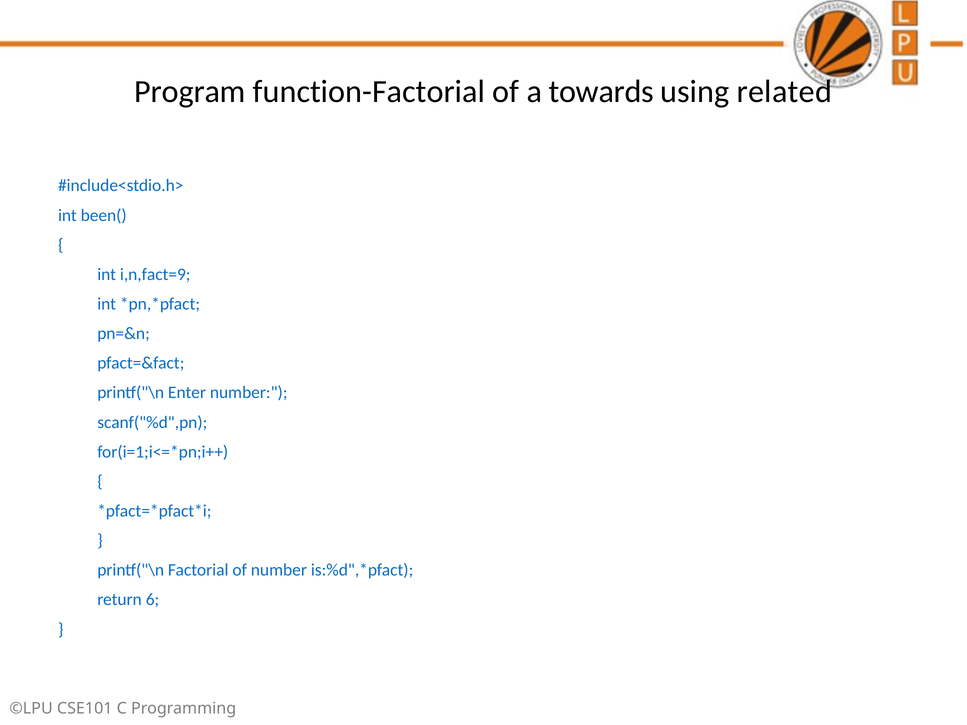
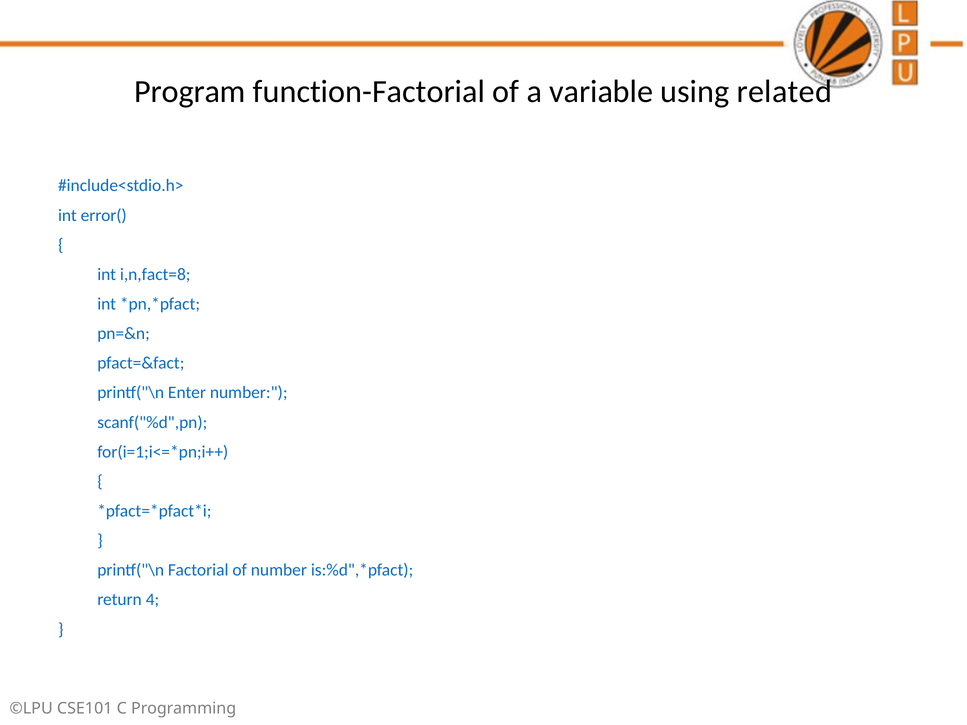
towards: towards -> variable
been(: been( -> error(
i,n,fact=9: i,n,fact=9 -> i,n,fact=8
6: 6 -> 4
